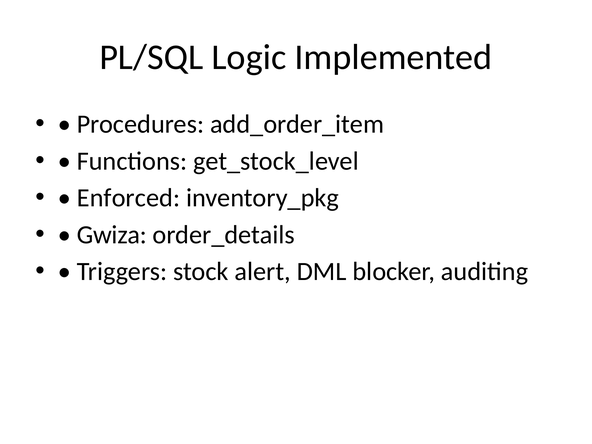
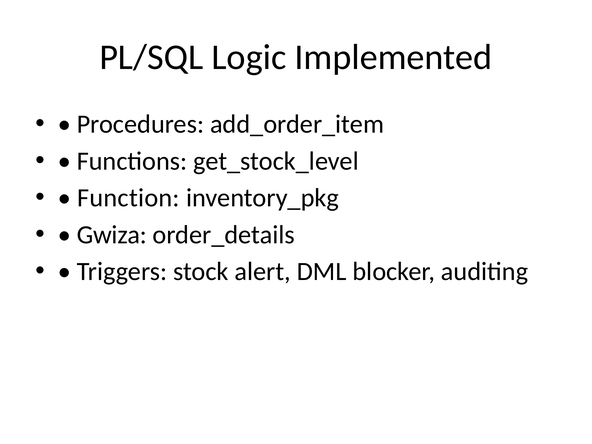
Enforced: Enforced -> Function
